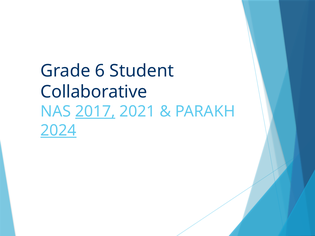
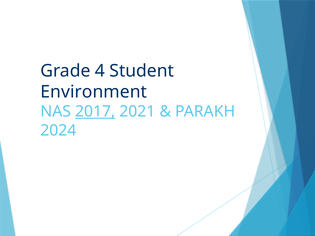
6: 6 -> 4
Collaborative: Collaborative -> Environment
2024 underline: present -> none
